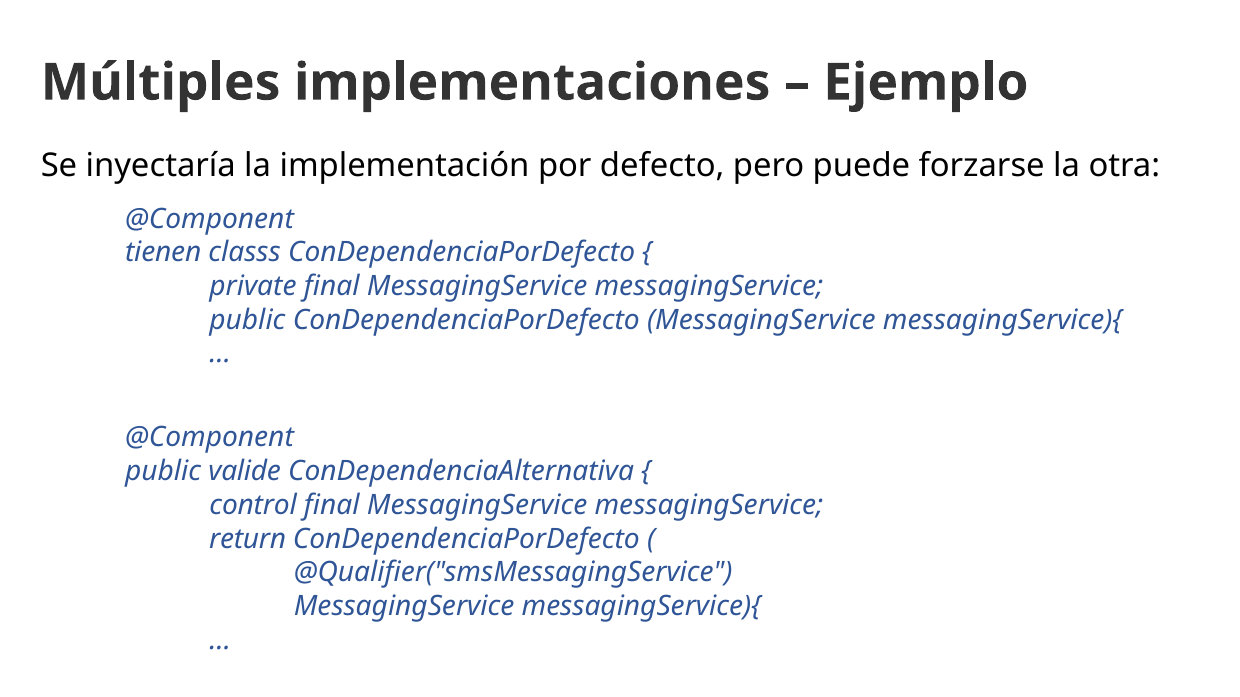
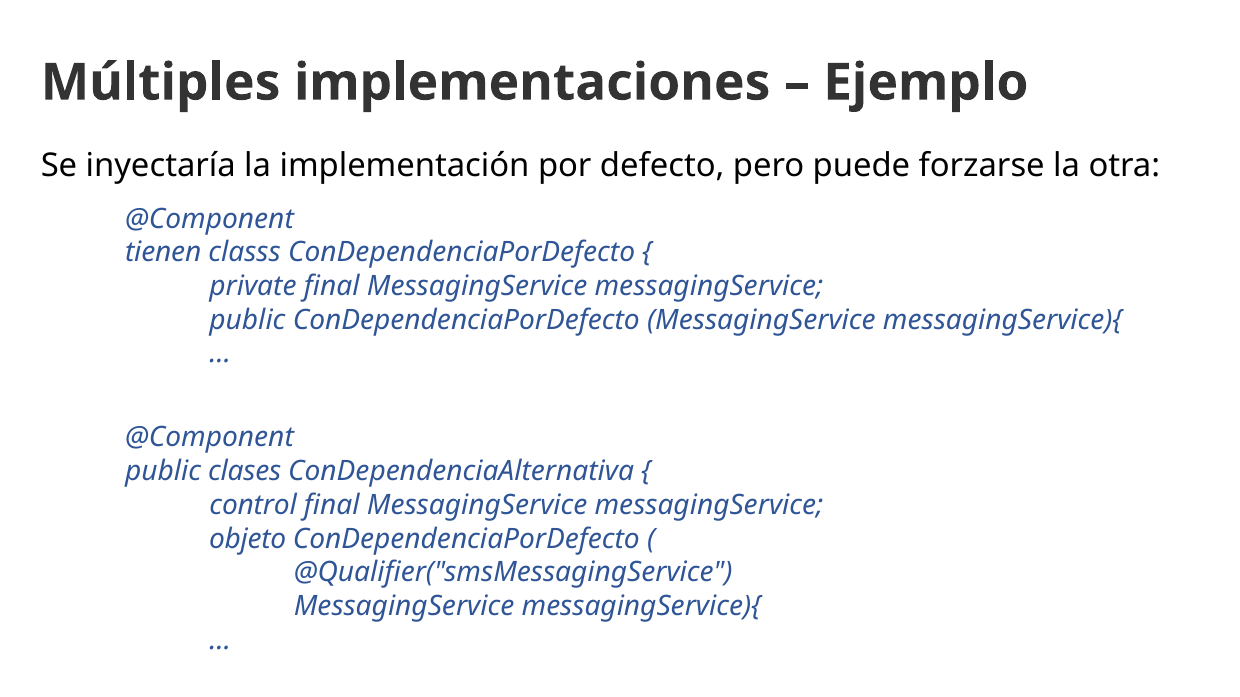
valide: valide -> clases
return: return -> objeto
